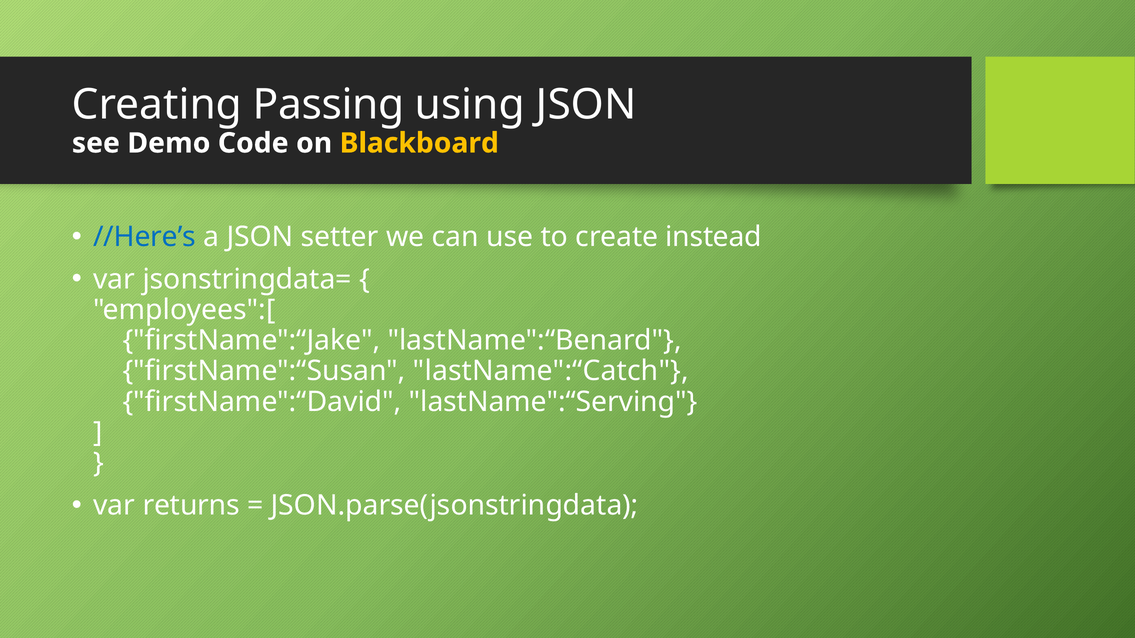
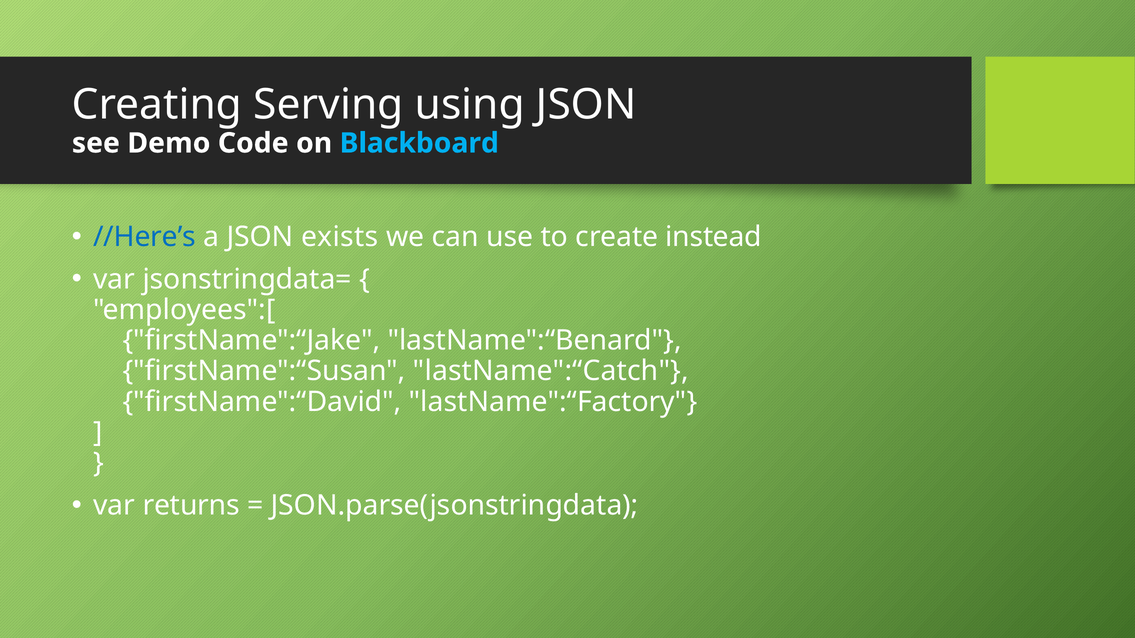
Passing: Passing -> Serving
Blackboard colour: yellow -> light blue
setter: setter -> exists
lastName":“Serving: lastName":“Serving -> lastName":“Factory
